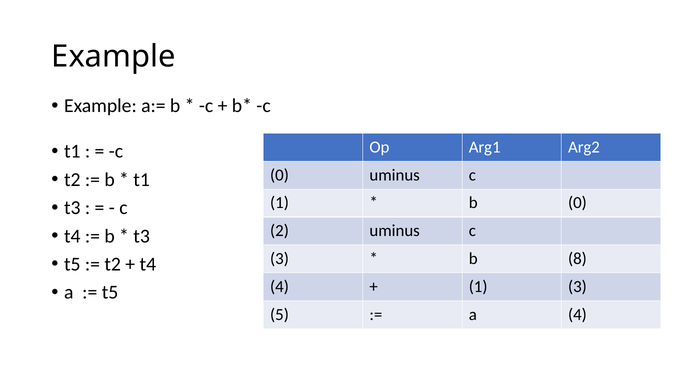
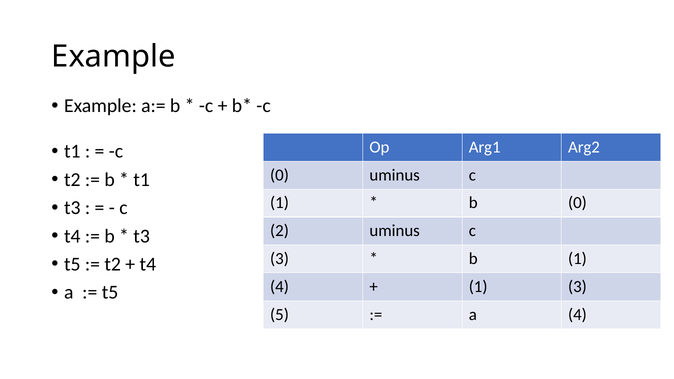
b 8: 8 -> 1
